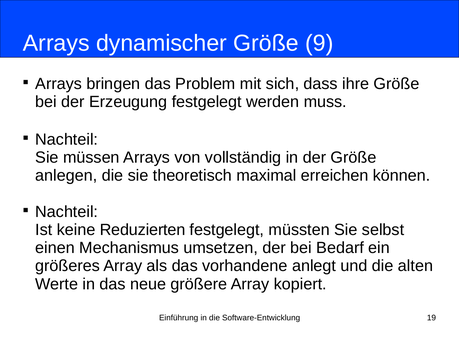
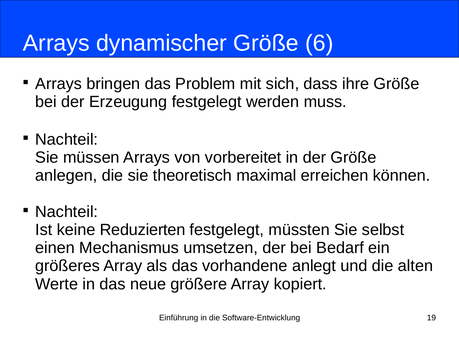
9: 9 -> 6
vollständig: vollständig -> vorbereitet
